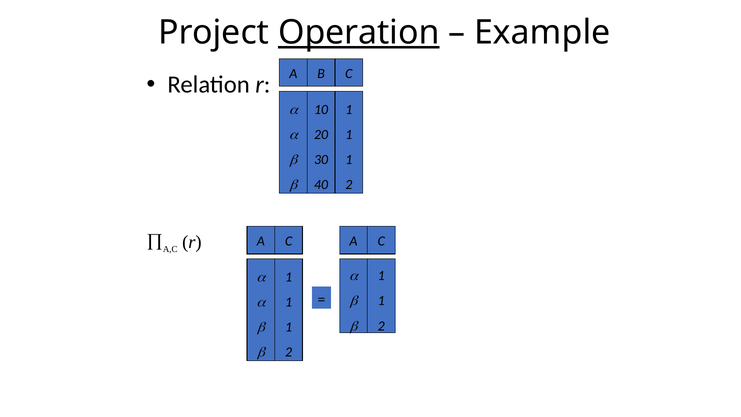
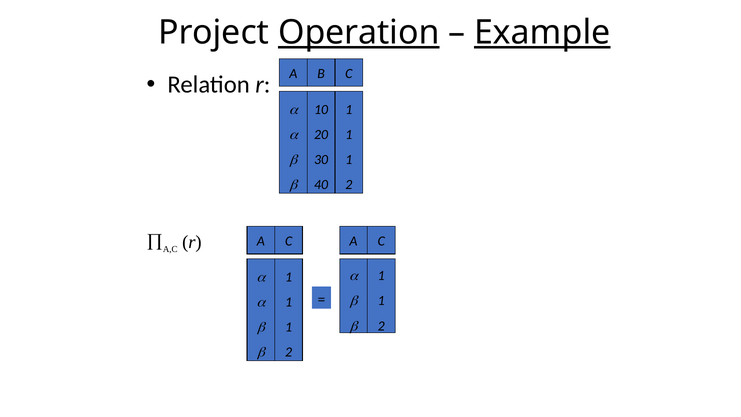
Example underline: none -> present
